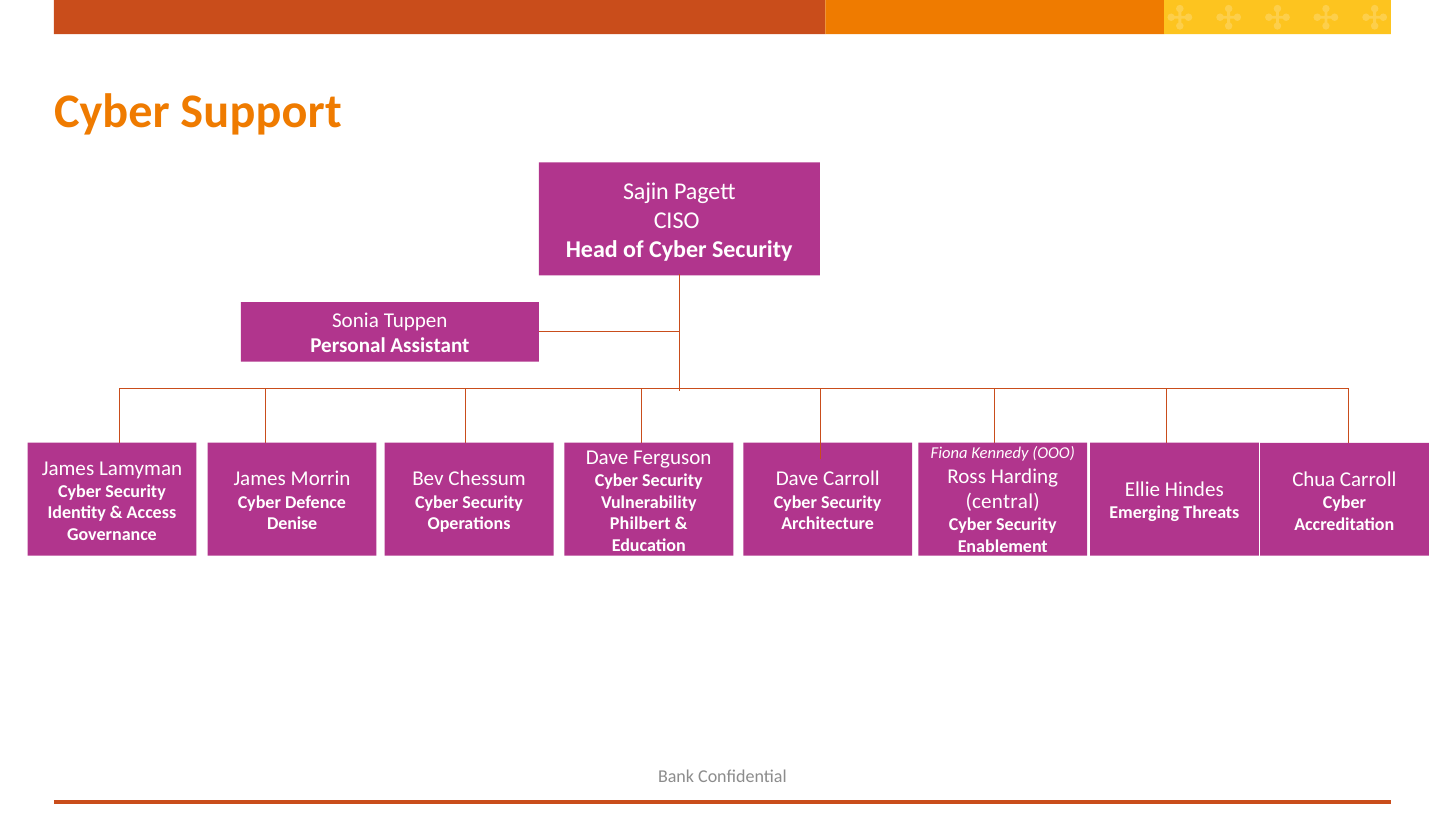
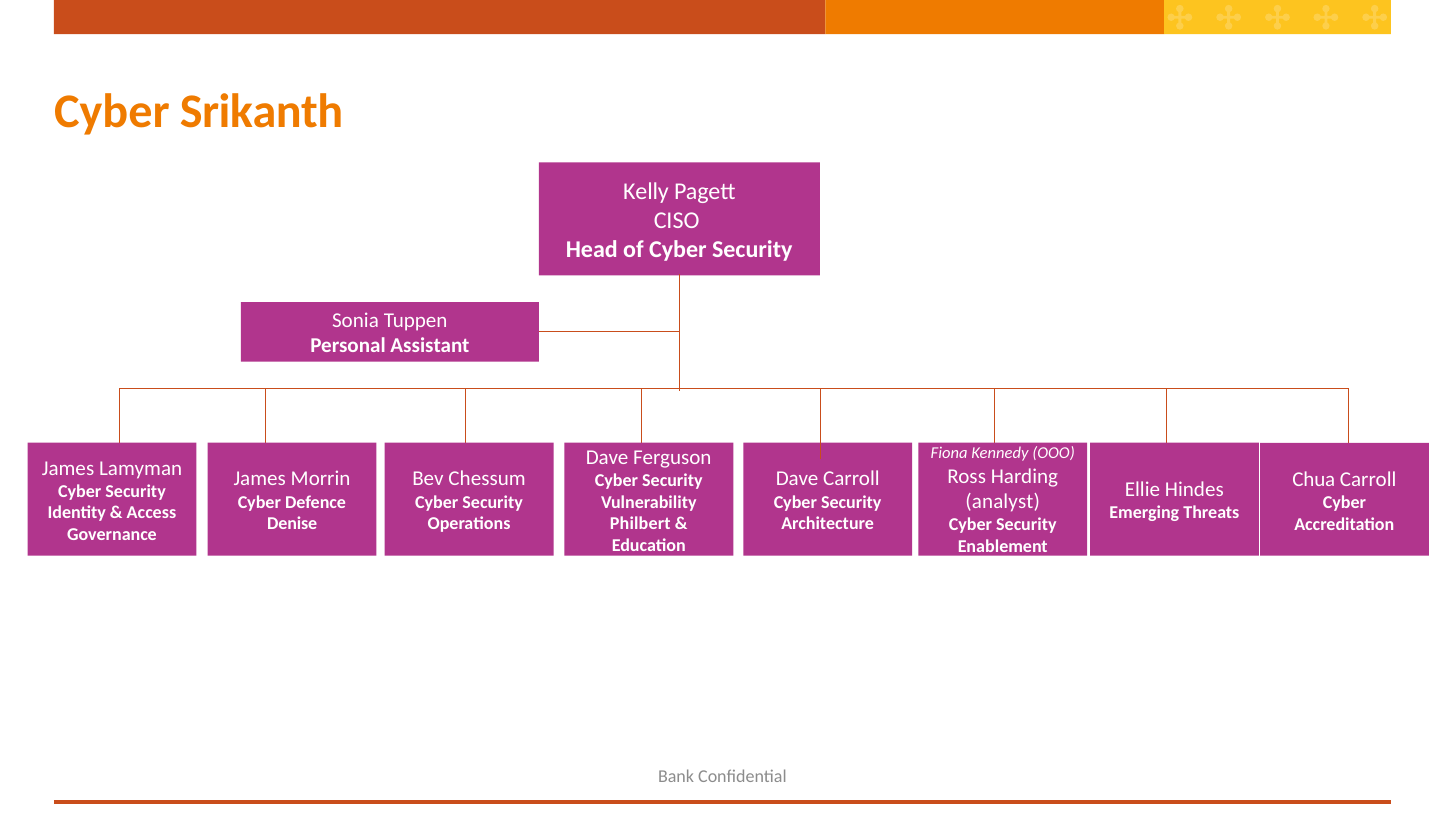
Support: Support -> Srikanth
Sajin: Sajin -> Kelly
central: central -> analyst
